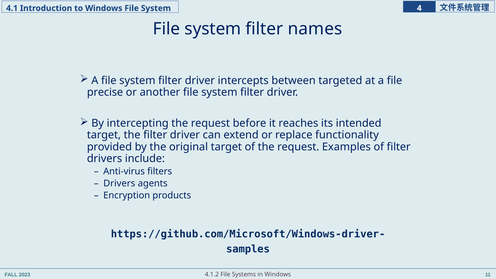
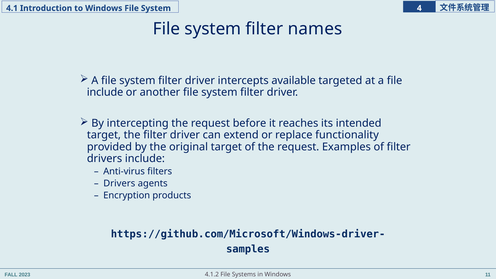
between: between -> available
precise at (105, 92): precise -> include
